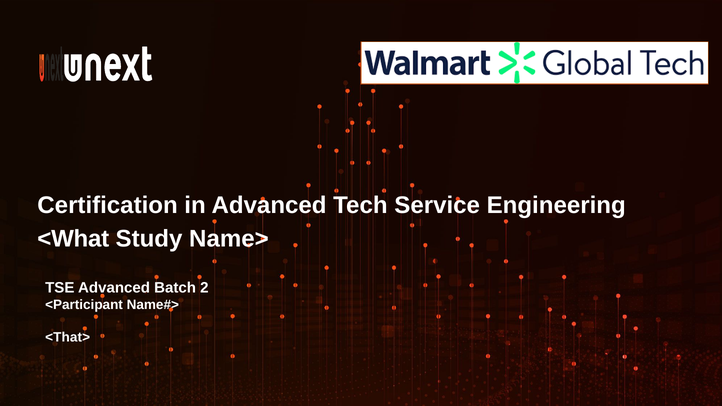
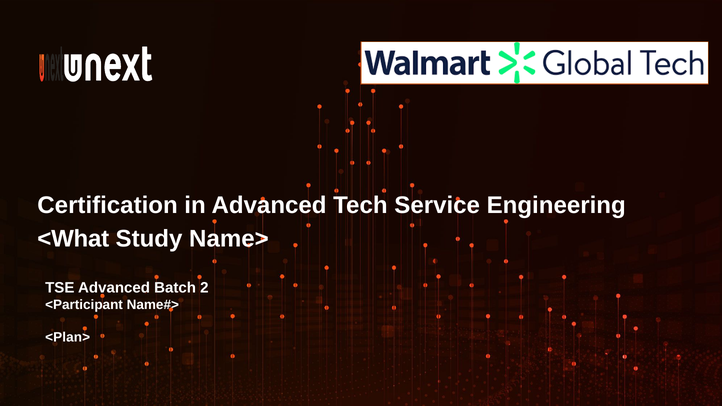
<That>: <That> -> <Plan>
